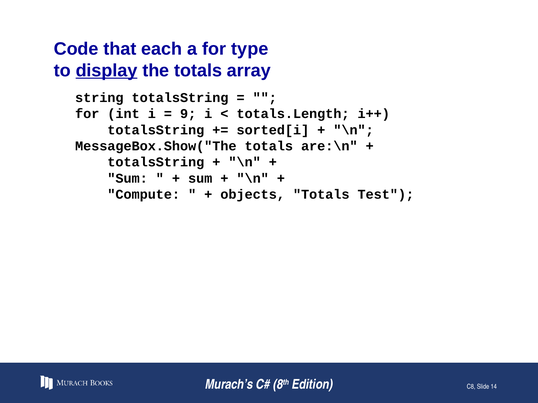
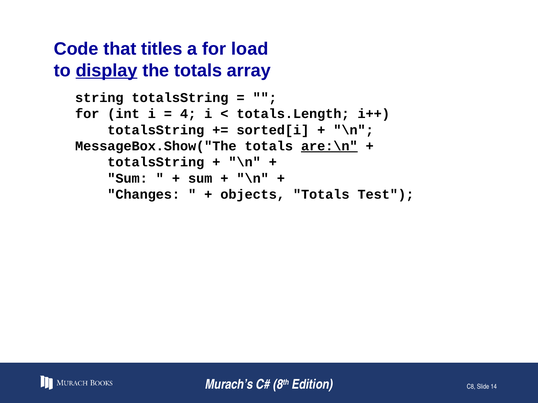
each: each -> titles
type: type -> load
9: 9 -> 4
are:\n underline: none -> present
Compute: Compute -> Changes
